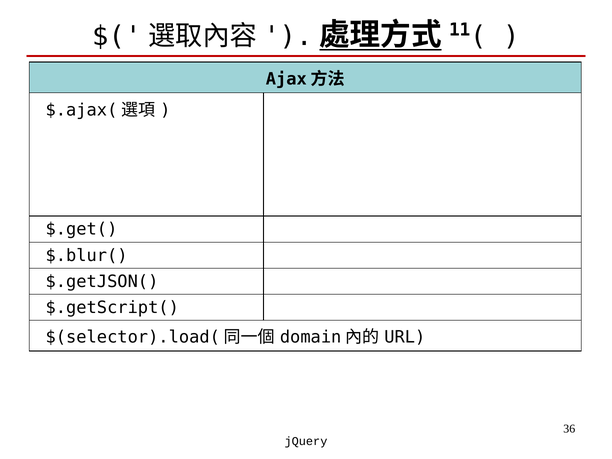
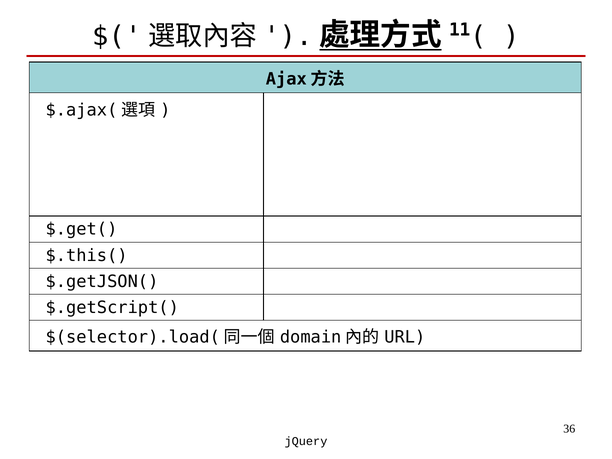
$.blur(: $.blur( -> $.this(
